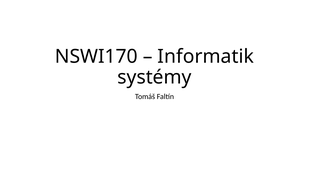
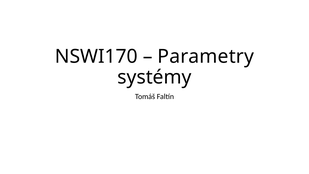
Informatik: Informatik -> Parametry
